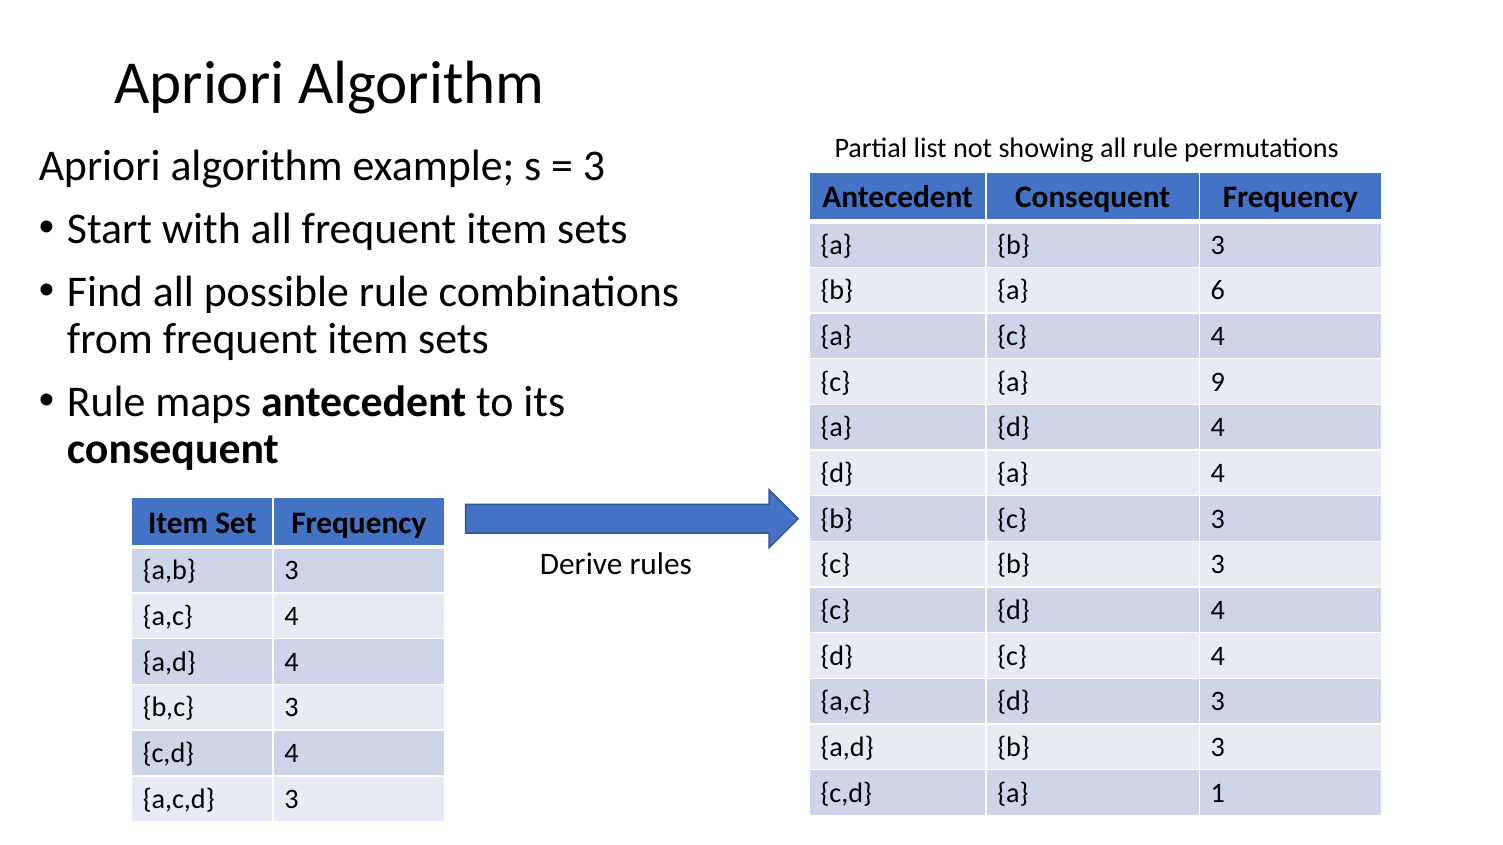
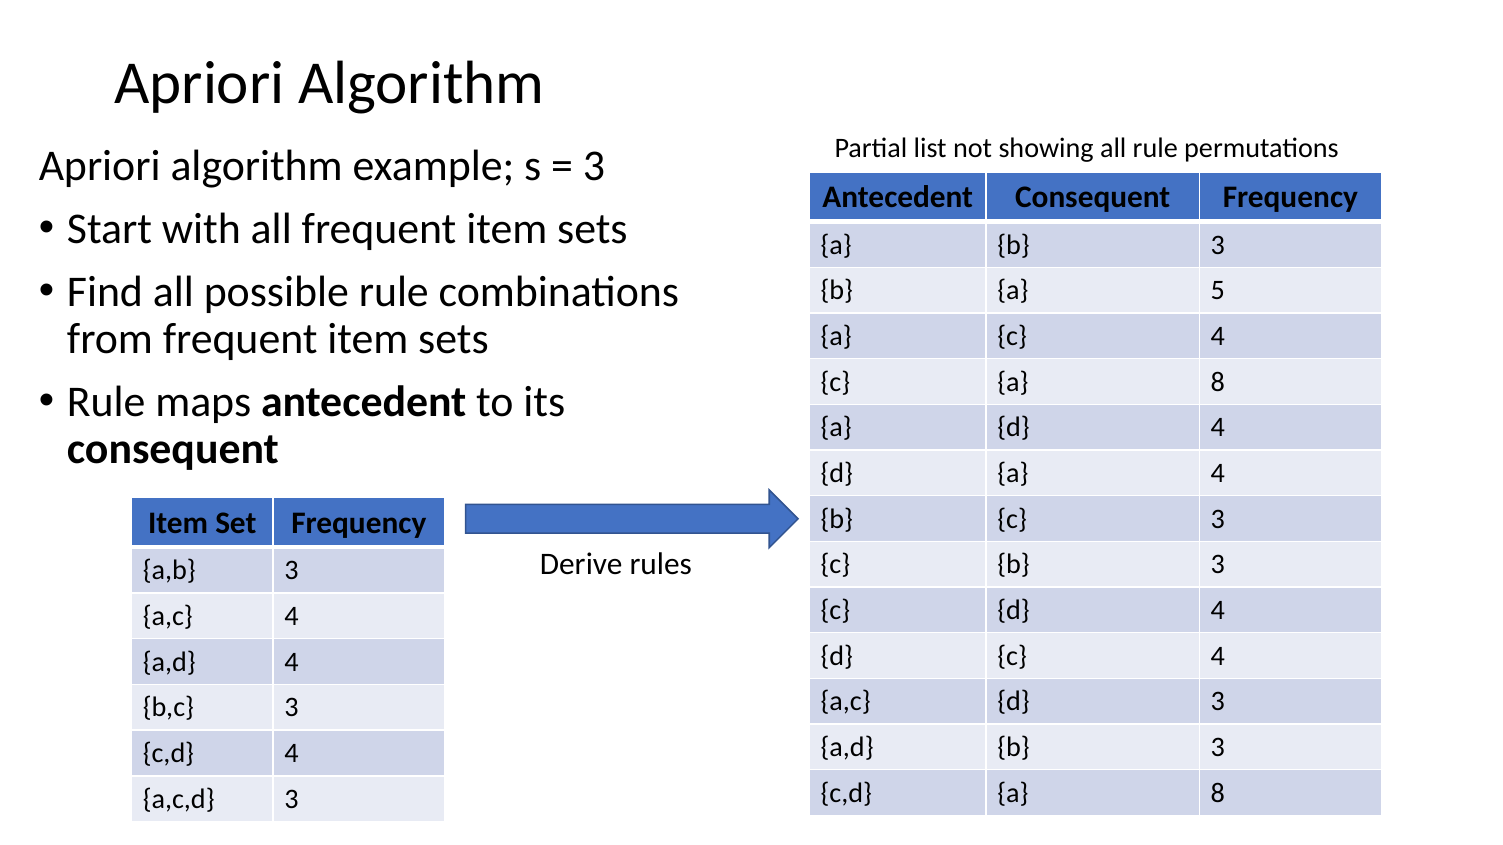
6: 6 -> 5
c a 9: 9 -> 8
c,d a 1: 1 -> 8
